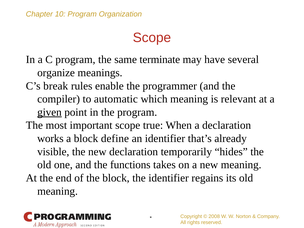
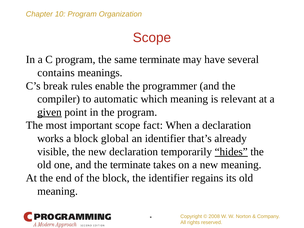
organize: organize -> contains
true: true -> fact
define: define -> global
hides underline: none -> present
the functions: functions -> terminate
